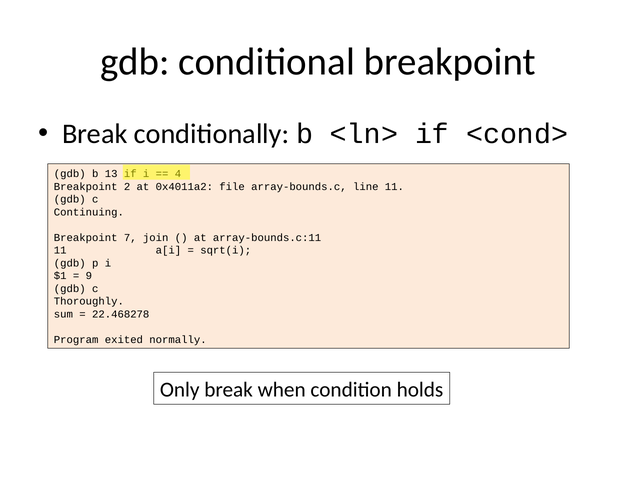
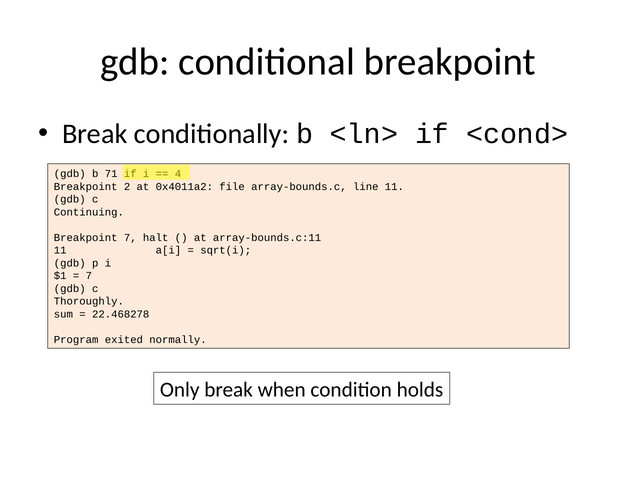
13: 13 -> 71
join: join -> halt
9 at (89, 276): 9 -> 7
